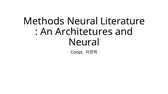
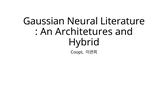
Methods: Methods -> Gaussian
Neural at (84, 42): Neural -> Hybrid
